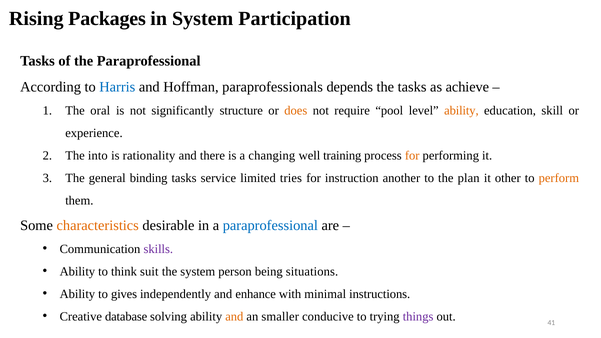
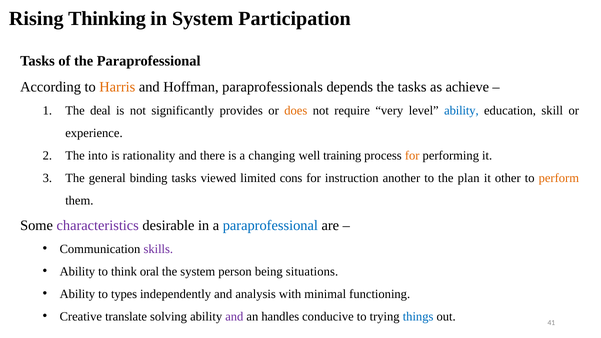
Packages: Packages -> Thinking
Harris colour: blue -> orange
oral: oral -> deal
structure: structure -> provides
pool: pool -> very
ability at (461, 110) colour: orange -> blue
service: service -> viewed
tries: tries -> cons
characteristics colour: orange -> purple
suit: suit -> oral
gives: gives -> types
enhance: enhance -> analysis
instructions: instructions -> functioning
database: database -> translate
and at (234, 317) colour: orange -> purple
smaller: smaller -> handles
things colour: purple -> blue
